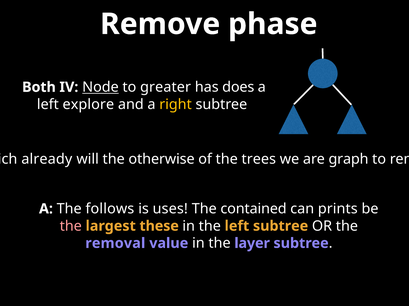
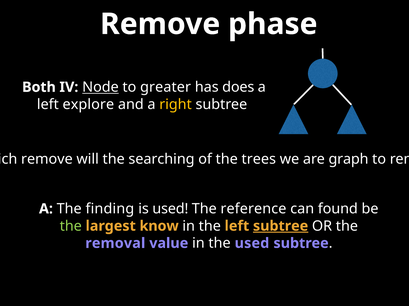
already at (47, 159): already -> remove
otherwise: otherwise -> searching
follows: follows -> finding
is uses: uses -> used
contained: contained -> reference
prints: prints -> found
the at (71, 227) colour: pink -> light green
these: these -> know
subtree at (281, 227) underline: none -> present
the layer: layer -> used
